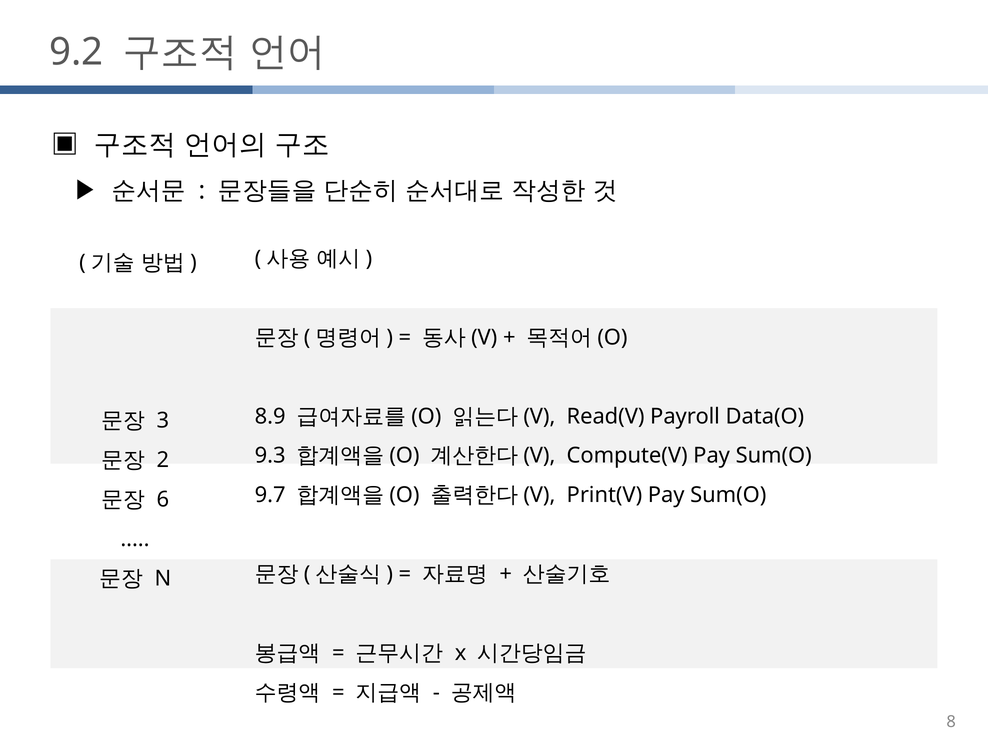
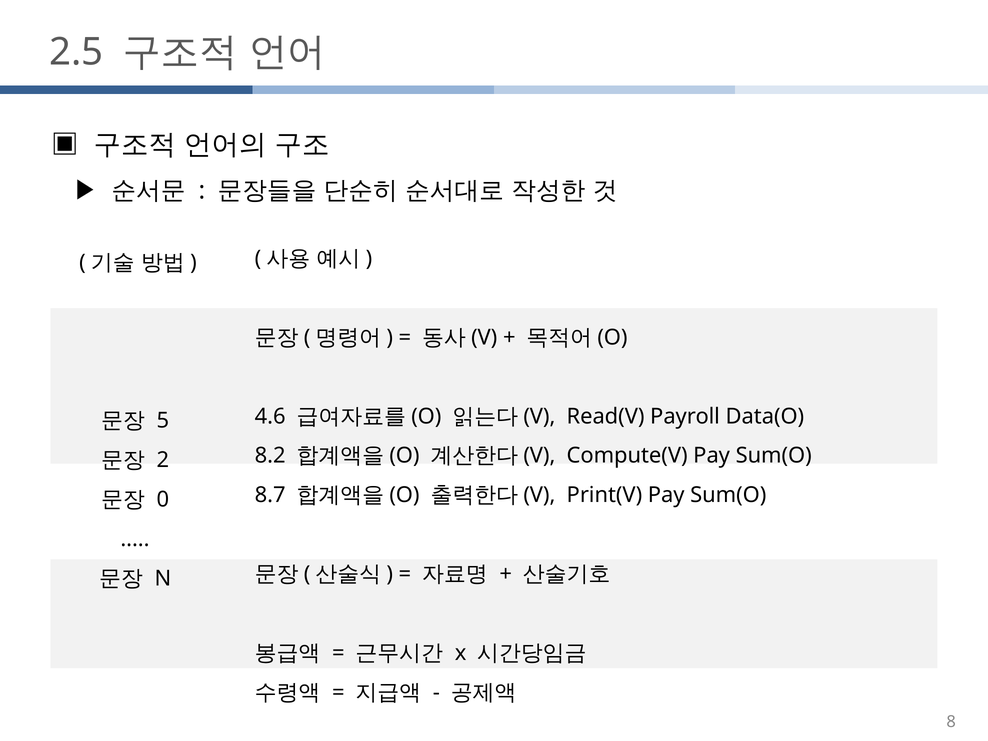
9.2: 9.2 -> 2.5
8.9: 8.9 -> 4.6
3: 3 -> 5
9.3: 9.3 -> 8.2
9.7: 9.7 -> 8.7
6: 6 -> 0
